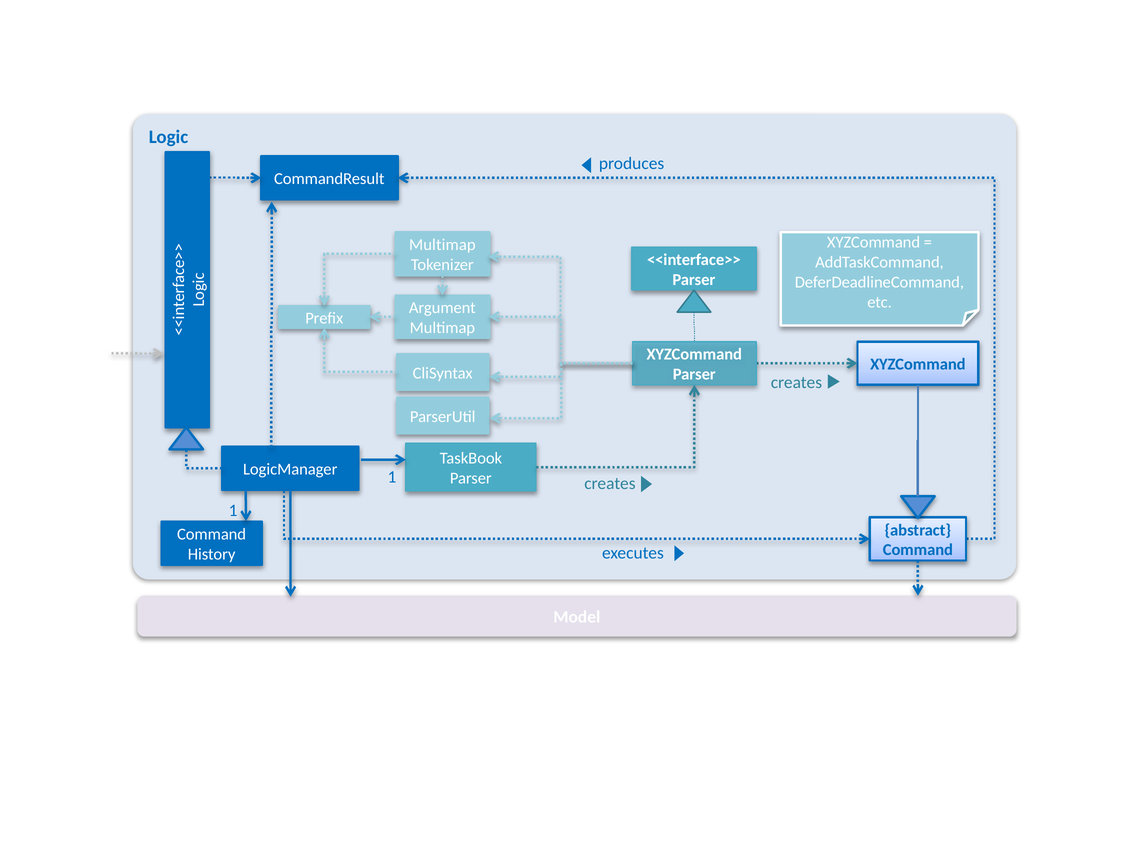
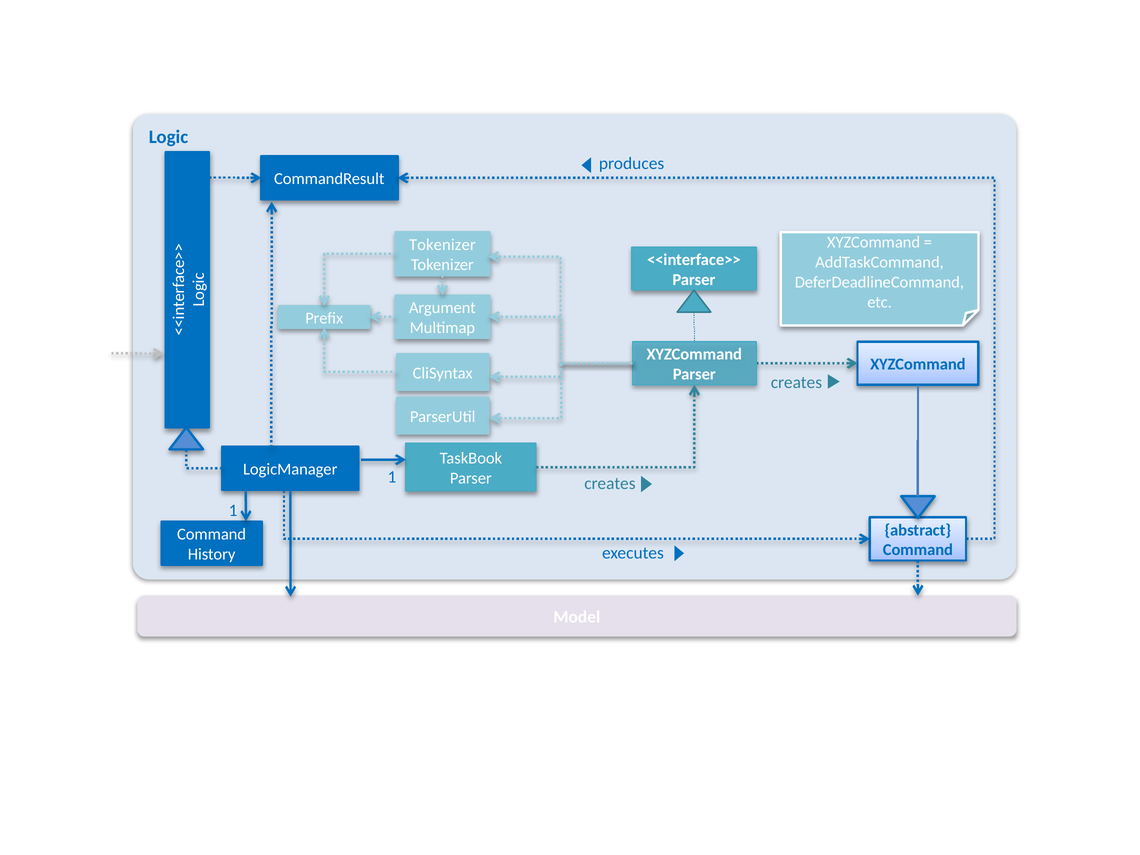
Multimap at (442, 245): Multimap -> Tokenizer
